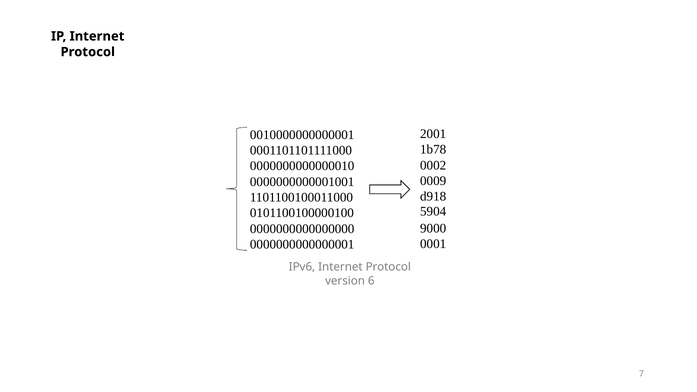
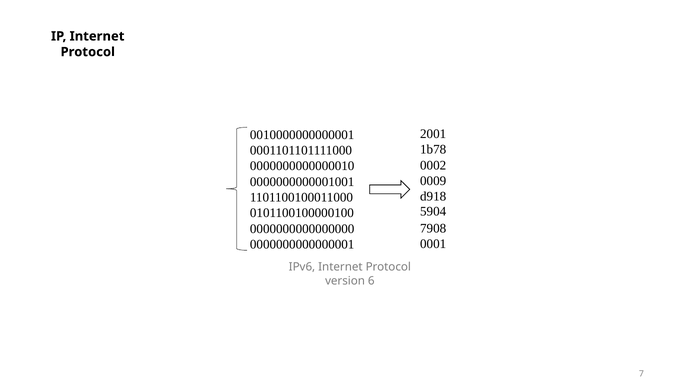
9000: 9000 -> 7908
